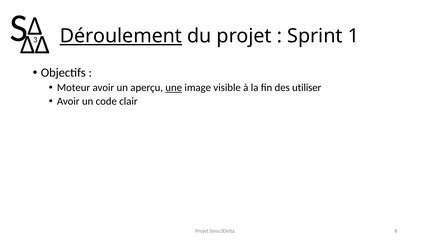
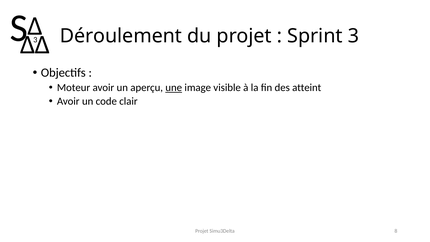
Déroulement underline: present -> none
Sprint 1: 1 -> 3
utiliser: utiliser -> atteint
